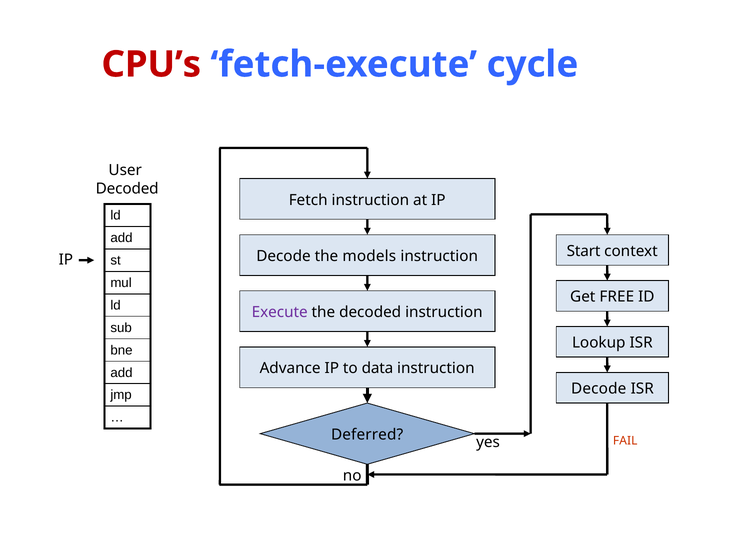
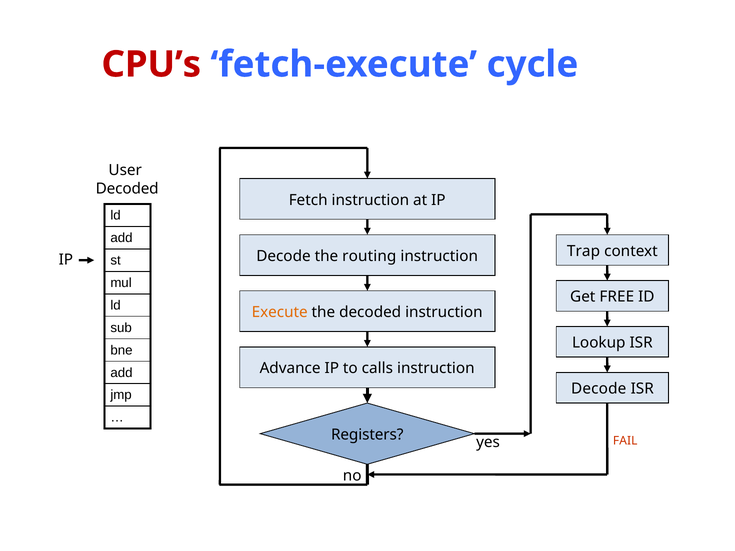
Start: Start -> Trap
models: models -> routing
Execute colour: purple -> orange
data: data -> calls
Deferred: Deferred -> Registers
